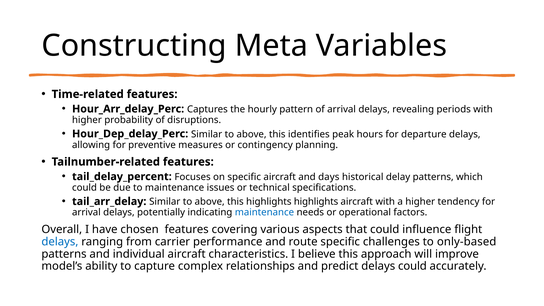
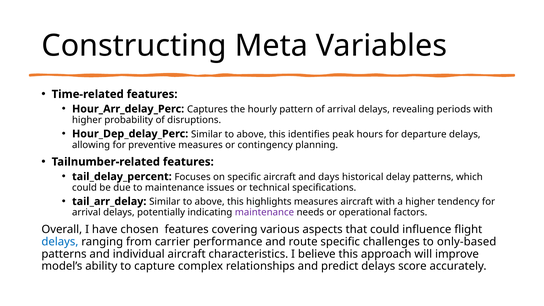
highlights highlights: highlights -> measures
maintenance at (264, 212) colour: blue -> purple
delays could: could -> score
